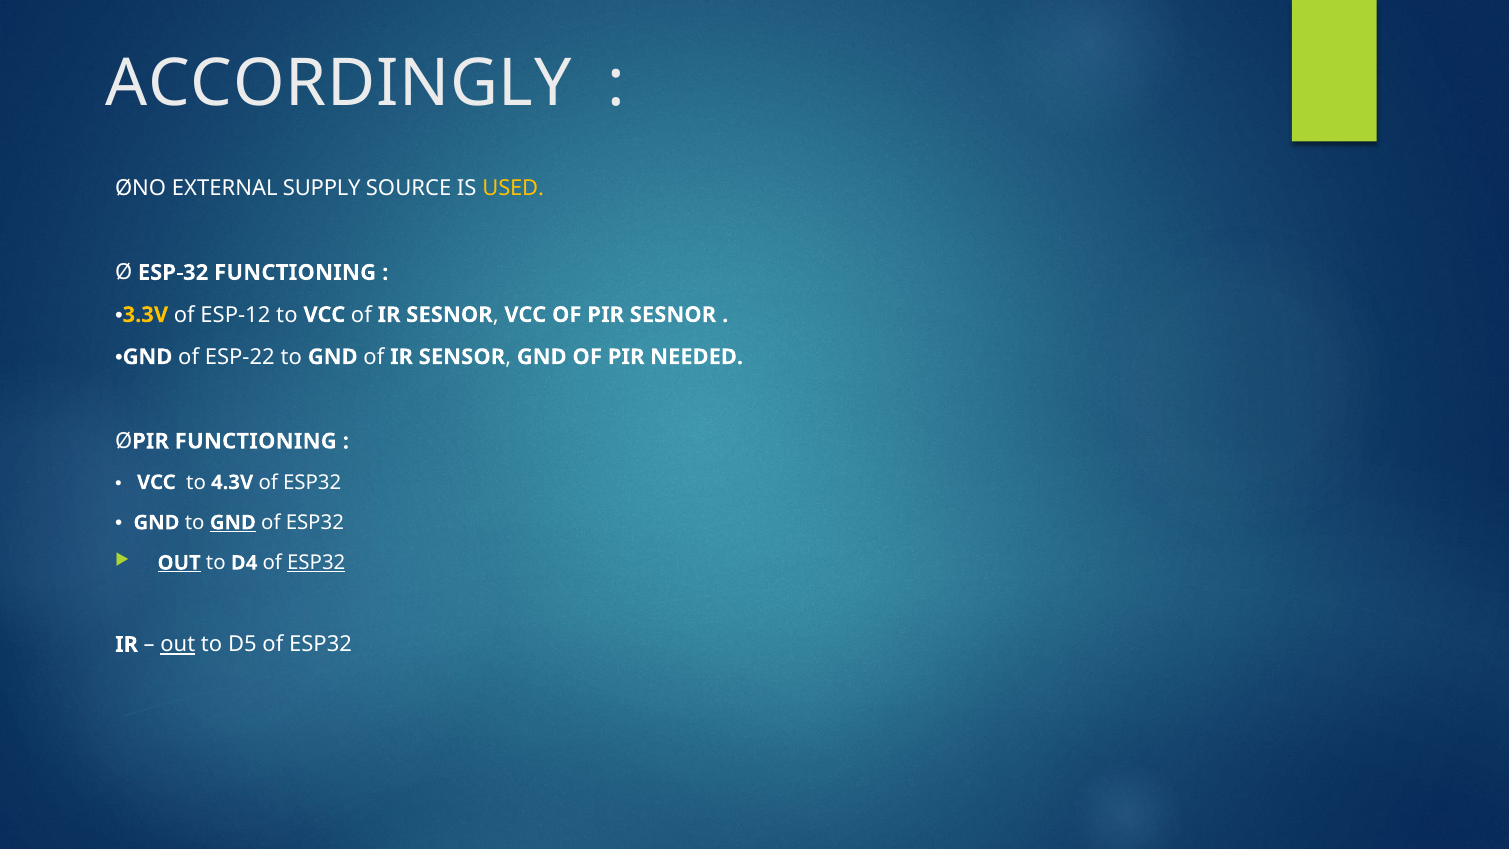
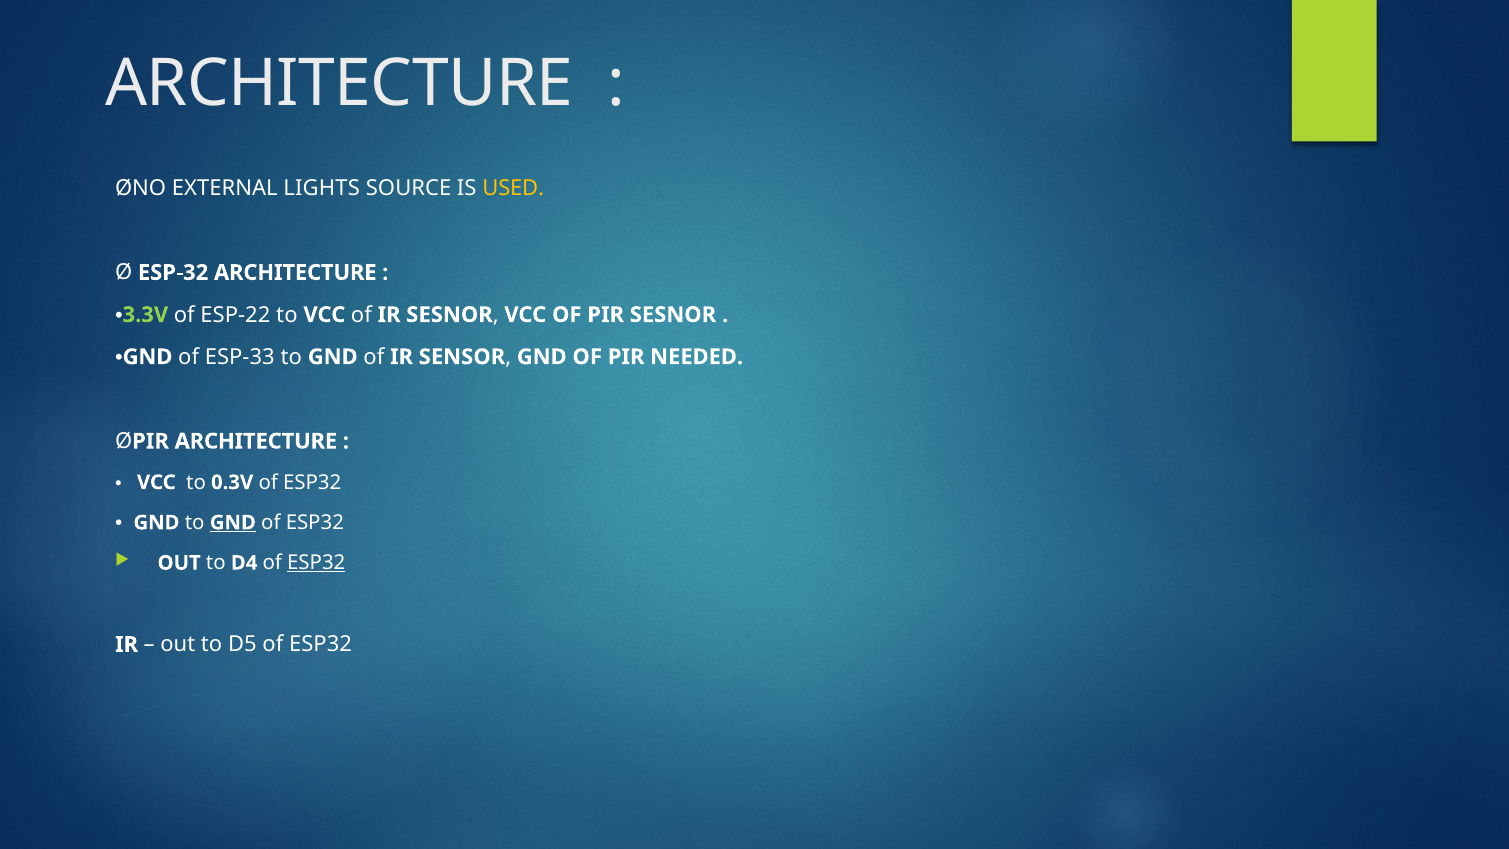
ACCORDINGLY at (339, 84): ACCORDINGLY -> ARCHITECTURE
SUPPLY: SUPPLY -> LIGHTS
ESP-32 FUNCTIONING: FUNCTIONING -> ARCHITECTURE
3.3V colour: yellow -> light green
ESP-12: ESP-12 -> ESP-22
ESP-22: ESP-22 -> ESP-33
ØPIR FUNCTIONING: FUNCTIONING -> ARCHITECTURE
4.3V: 4.3V -> 0.3V
OUT at (179, 563) underline: present -> none
out at (178, 644) underline: present -> none
